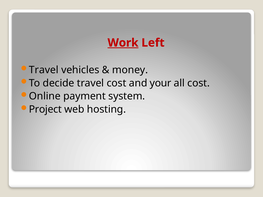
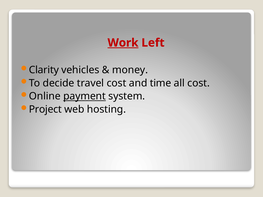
Travel at (44, 70): Travel -> Clarity
your: your -> time
payment underline: none -> present
